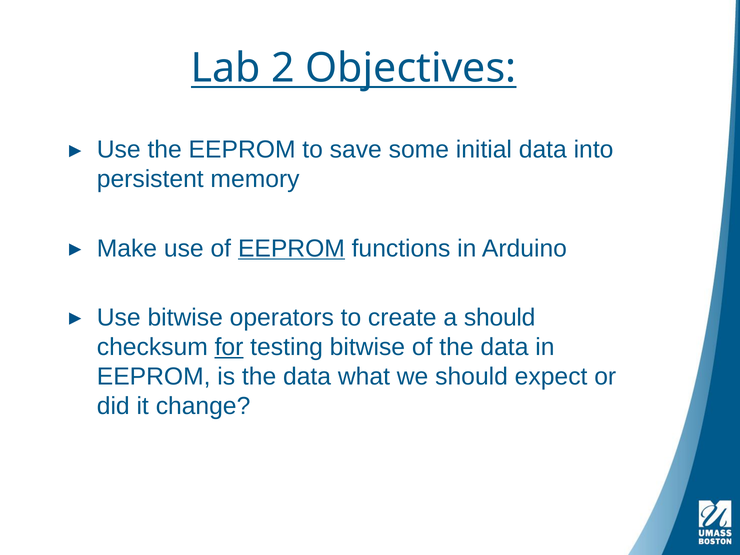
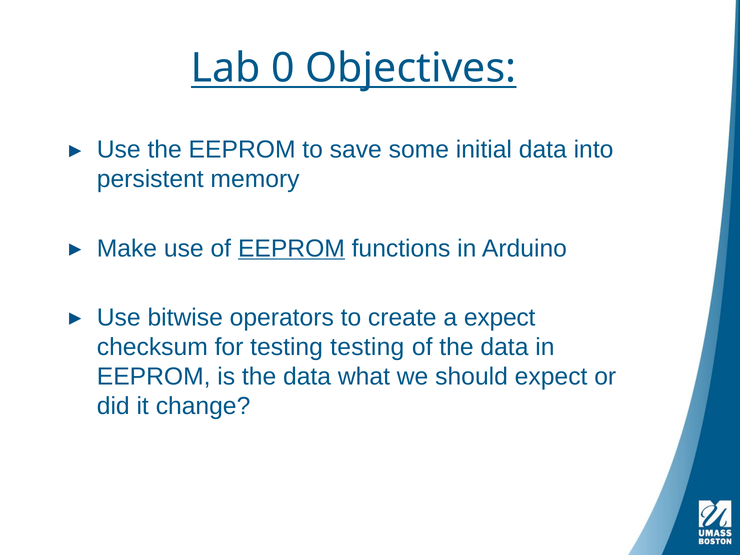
2: 2 -> 0
a should: should -> expect
for underline: present -> none
testing bitwise: bitwise -> testing
